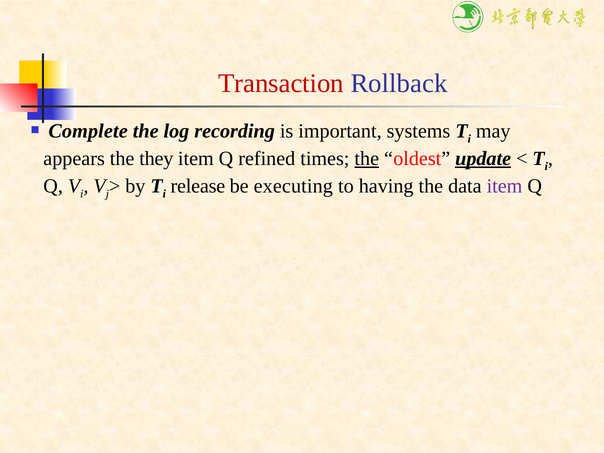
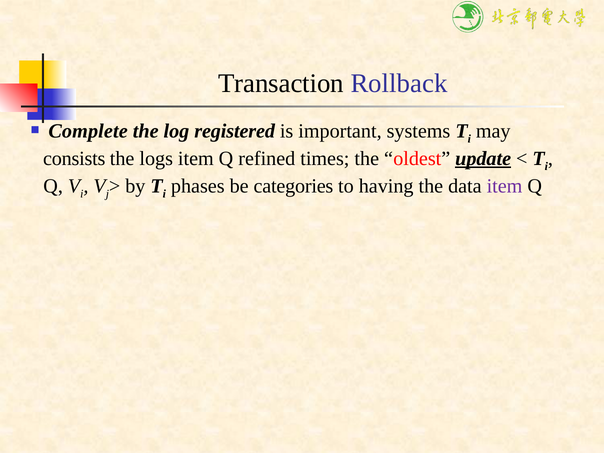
Transaction colour: red -> black
recording: recording -> registered
appears: appears -> consists
they: they -> logs
the at (367, 159) underline: present -> none
release: release -> phases
executing: executing -> categories
